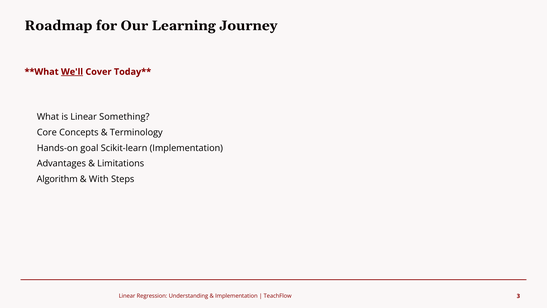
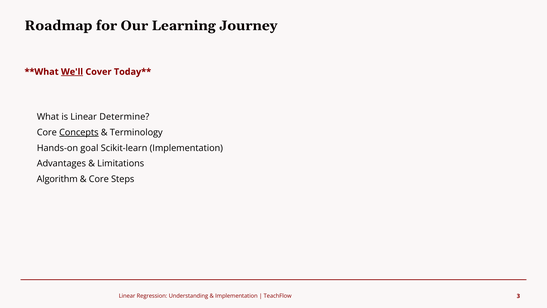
Something: Something -> Determine
Concepts underline: none -> present
With at (99, 179): With -> Core
